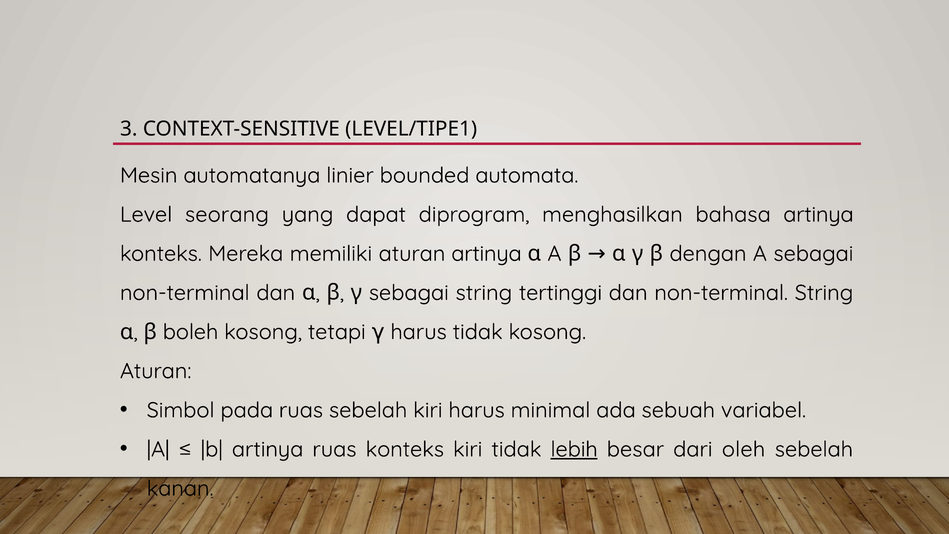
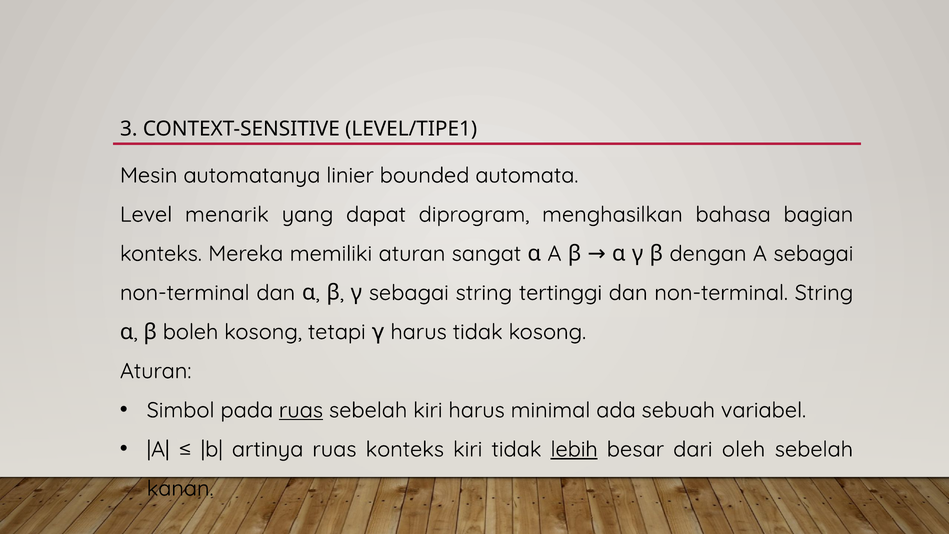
seorang: seorang -> menarik
bahasa artinya: artinya -> bagian
aturan artinya: artinya -> sangat
ruas at (301, 410) underline: none -> present
